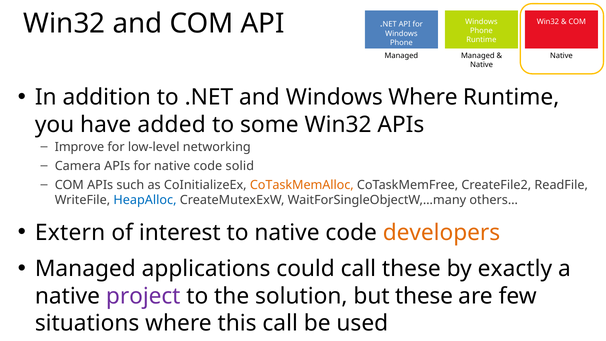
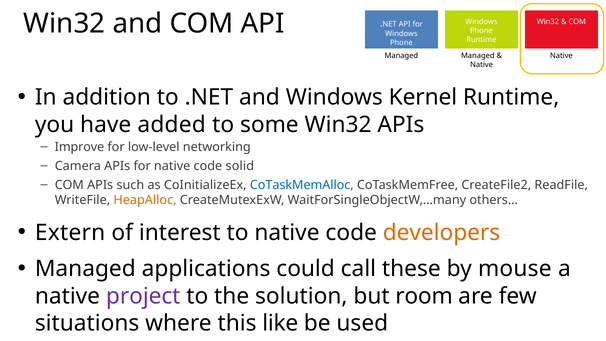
Windows Where: Where -> Kernel
CoTaskMemAlloc colour: orange -> blue
HeapAlloc colour: blue -> orange
exactly: exactly -> mouse
but these: these -> room
this call: call -> like
